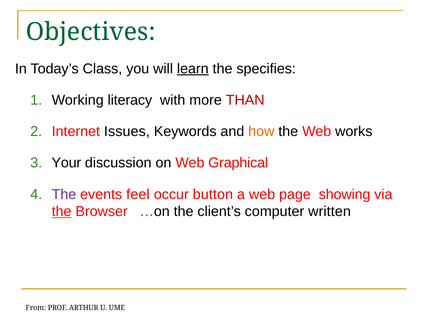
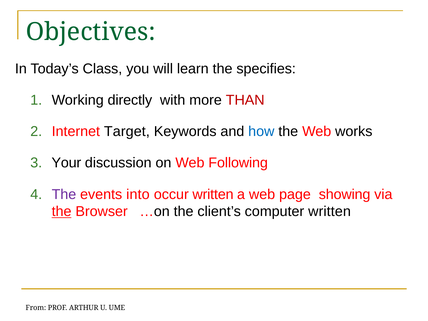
learn underline: present -> none
literacy: literacy -> directly
Issues: Issues -> Target
how colour: orange -> blue
Graphical: Graphical -> Following
feel: feel -> into
occur button: button -> written
